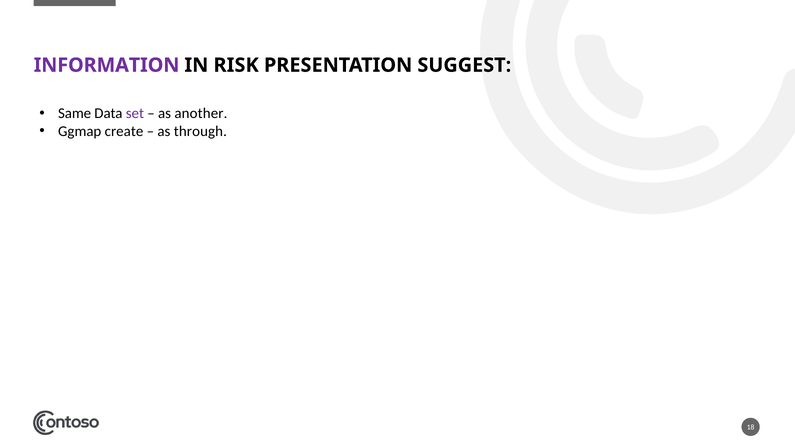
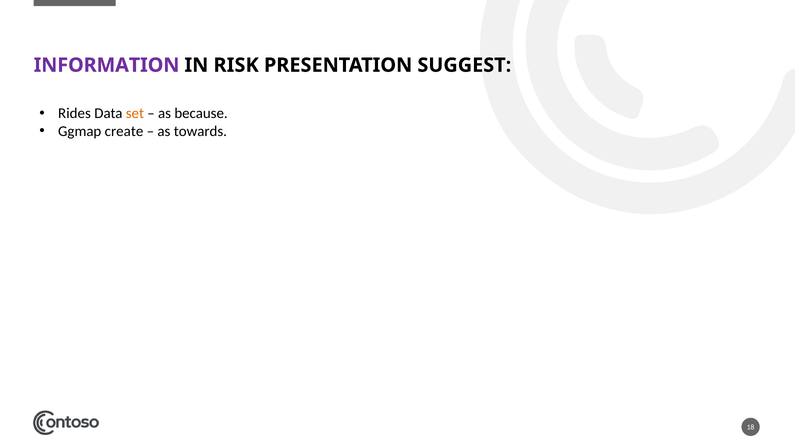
Same: Same -> Rides
set colour: purple -> orange
another: another -> because
through: through -> towards
